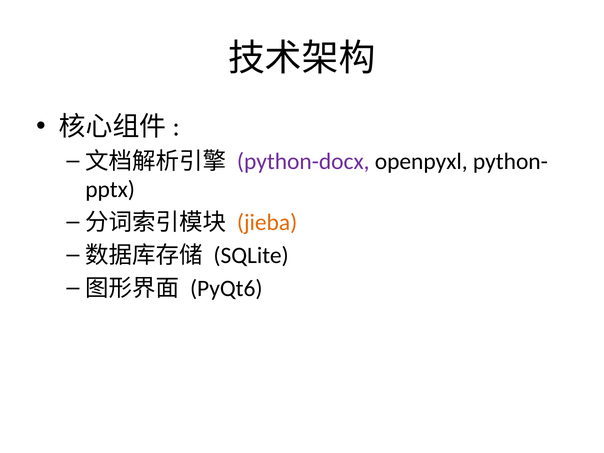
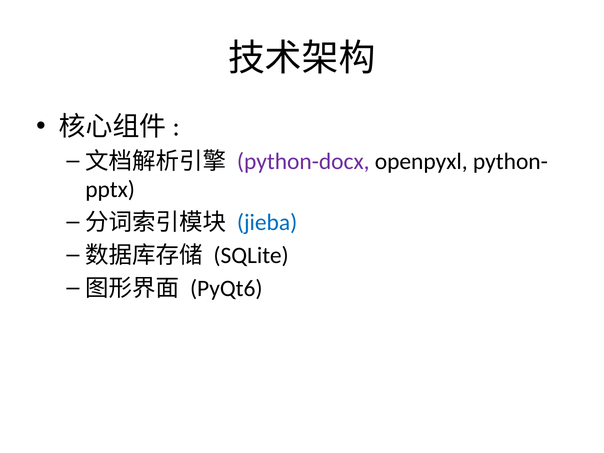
jieba colour: orange -> blue
